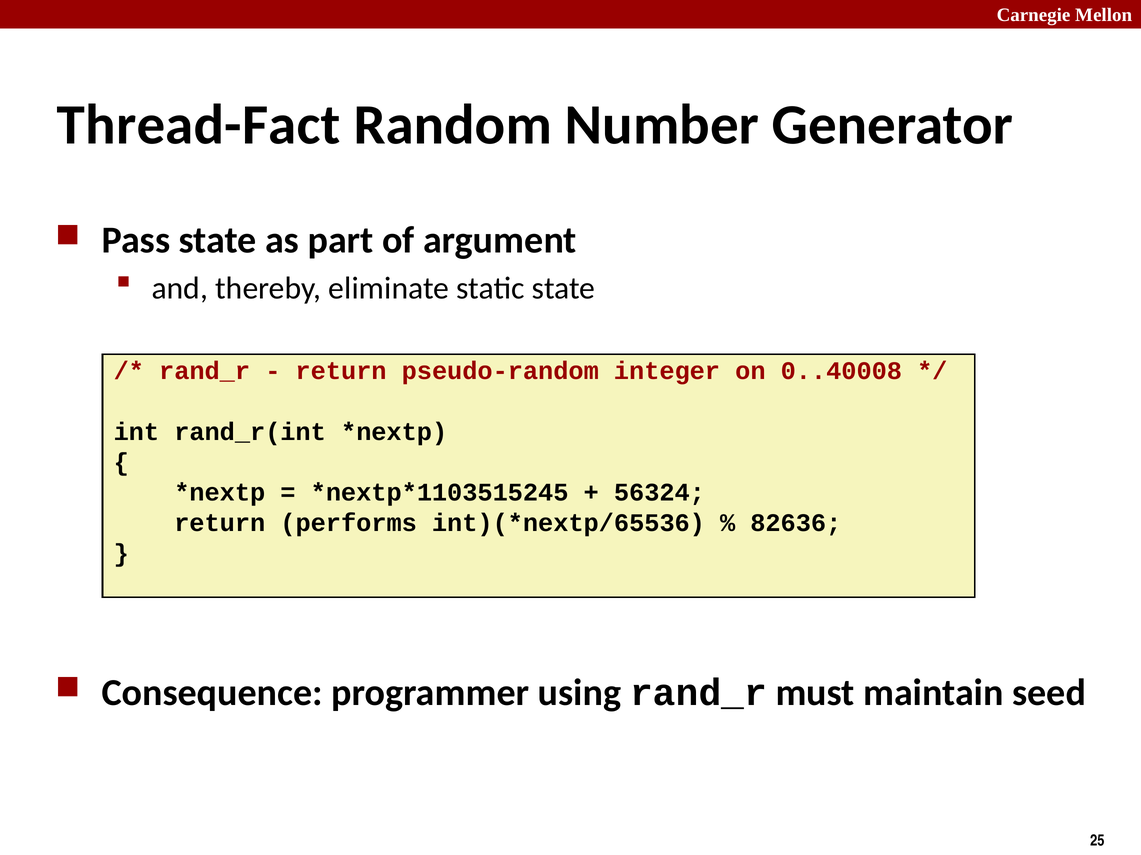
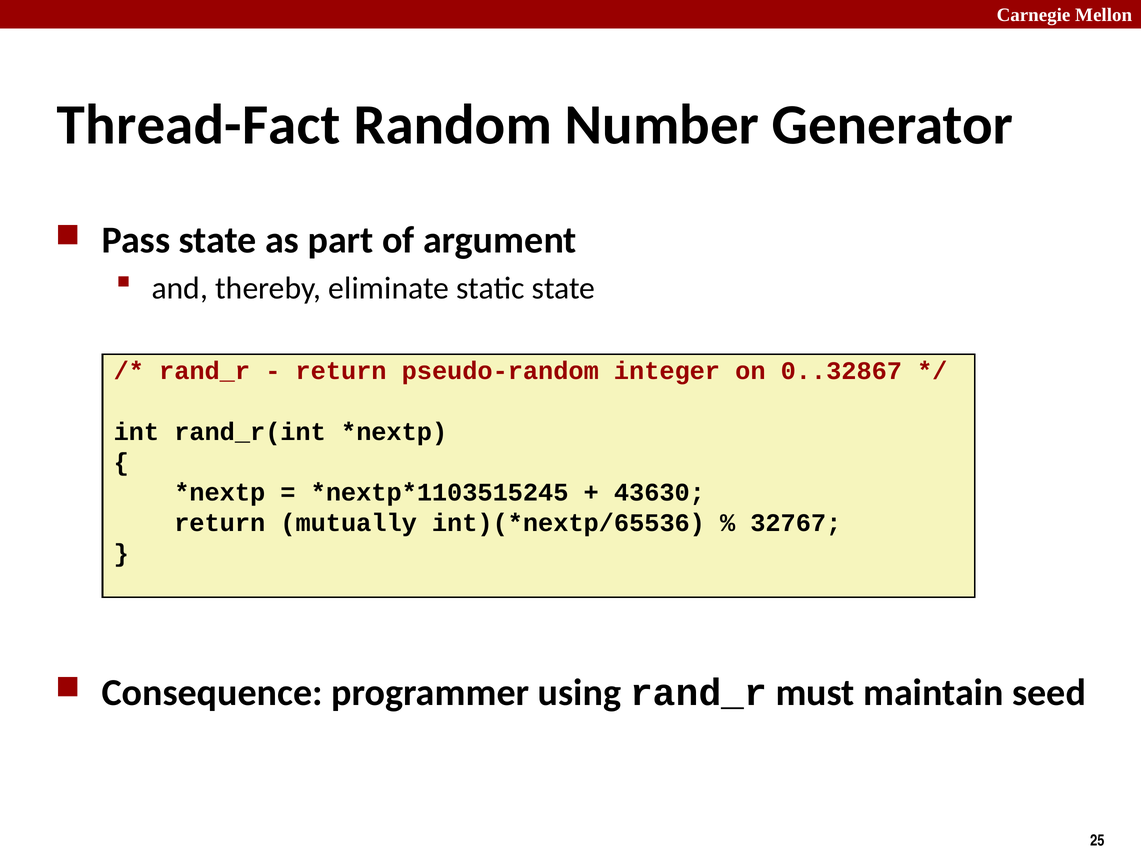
0..40008: 0..40008 -> 0..32867
56324: 56324 -> 43630
performs: performs -> mutually
82636: 82636 -> 32767
